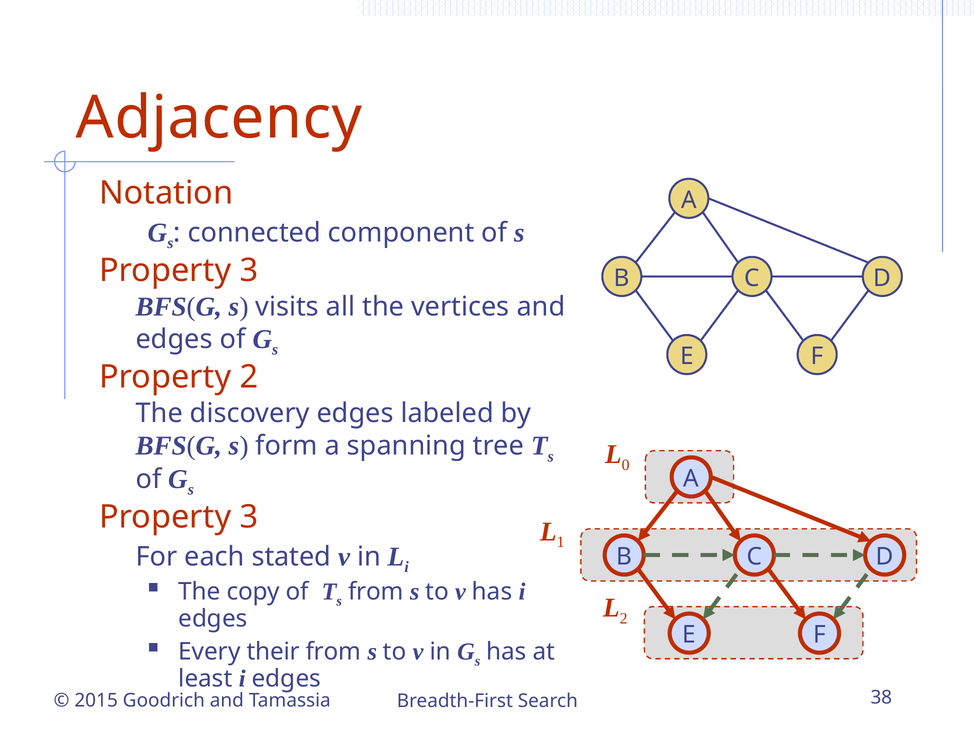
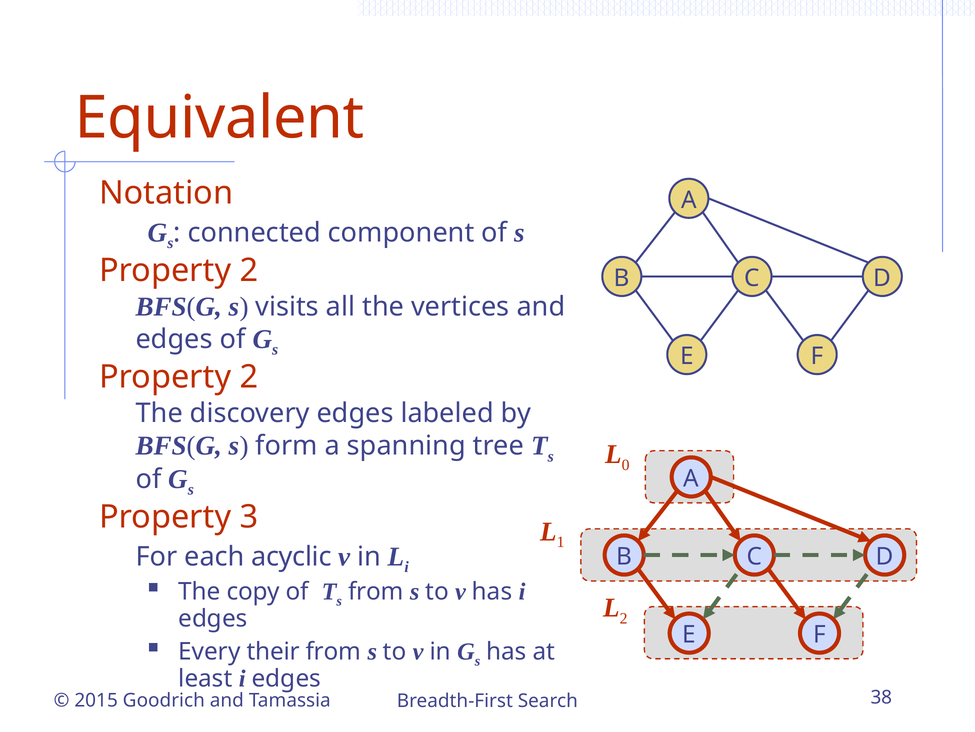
Adjacency: Adjacency -> Equivalent
3 at (249, 270): 3 -> 2
stated: stated -> acyclic
